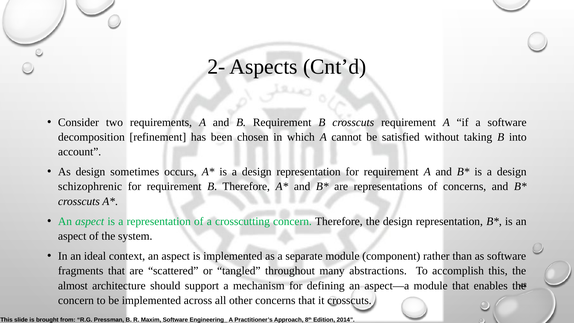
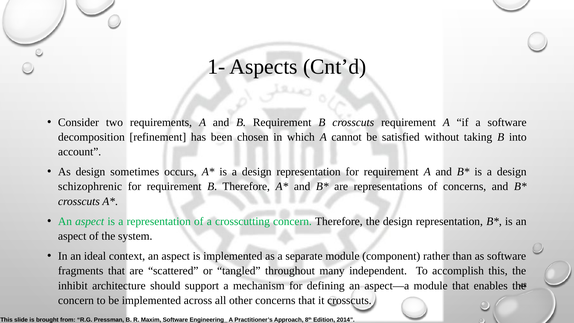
2-: 2- -> 1-
abstractions: abstractions -> independent
almost: almost -> inhibit
